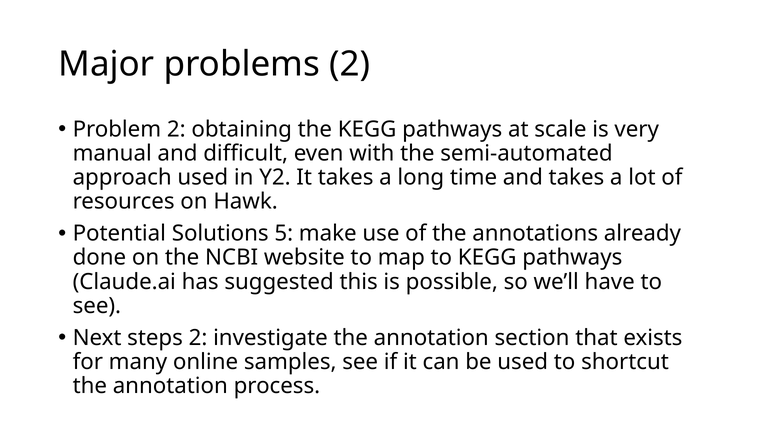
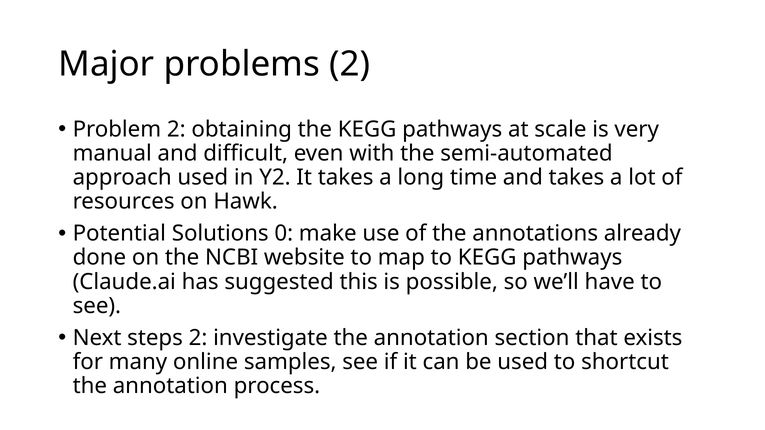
5: 5 -> 0
